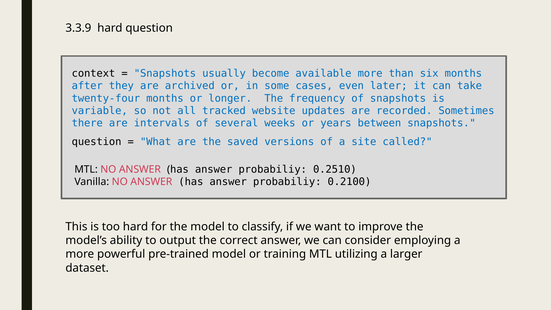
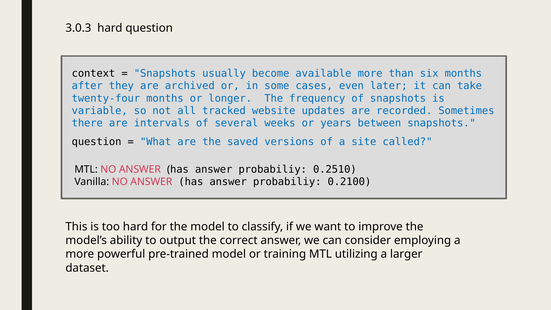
3.3.9: 3.3.9 -> 3.0.3
